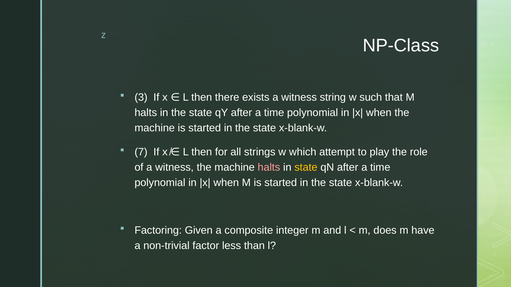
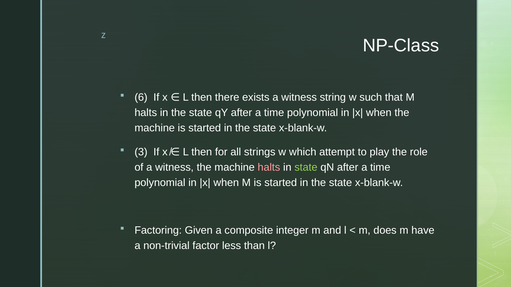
3: 3 -> 6
7: 7 -> 3
state at (306, 168) colour: yellow -> light green
